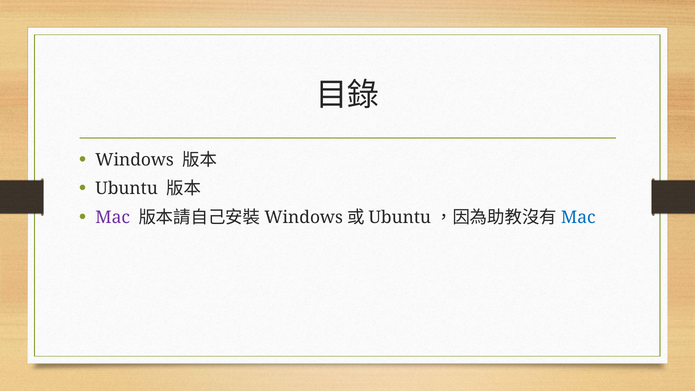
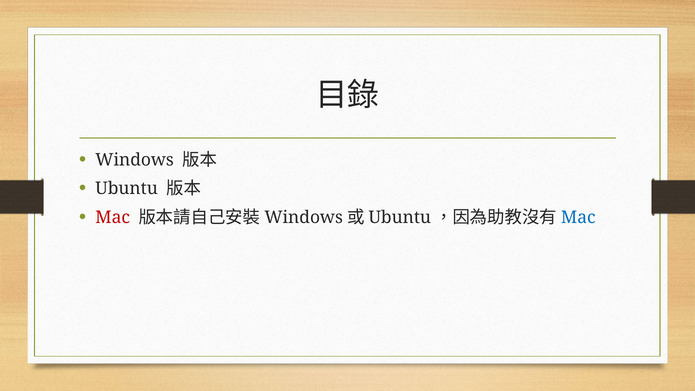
Mac at (113, 217) colour: purple -> red
